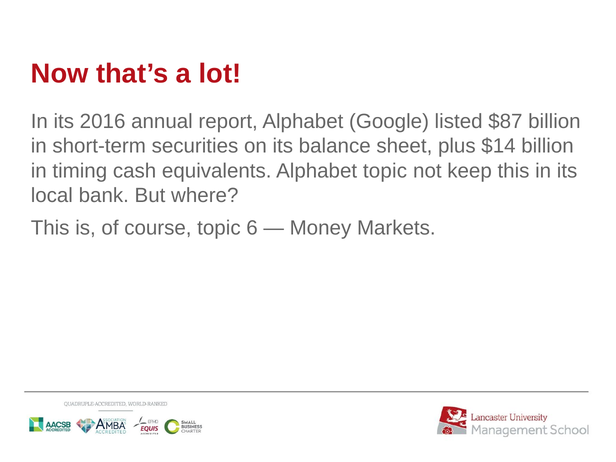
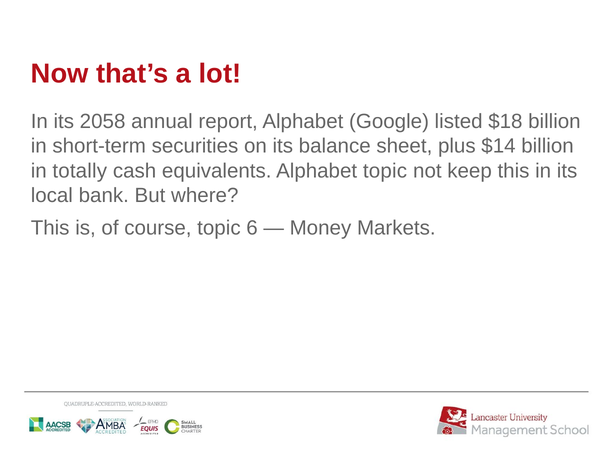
2016: 2016 -> 2058
$87: $87 -> $18
timing: timing -> totally
